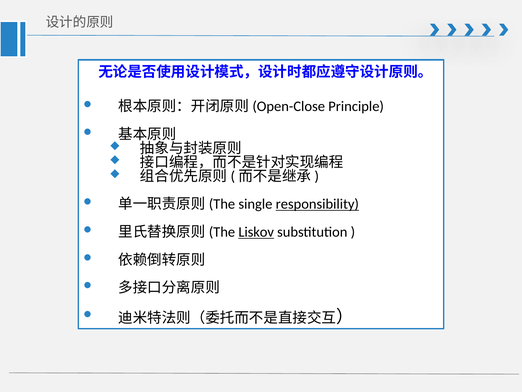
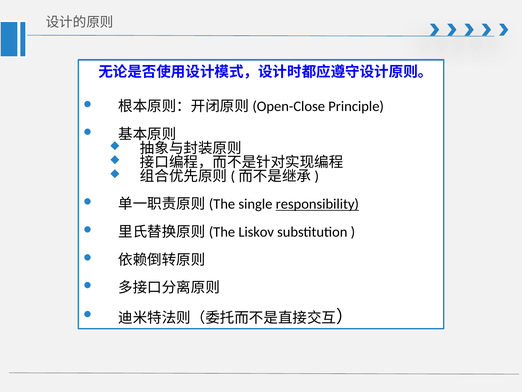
Liskov underline: present -> none
